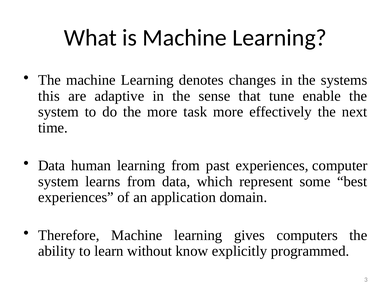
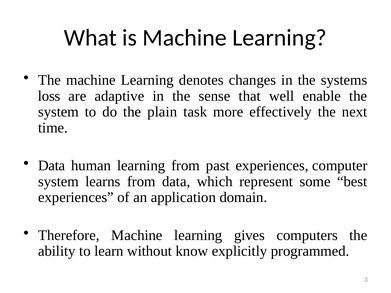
this: this -> loss
tune: tune -> well
the more: more -> plain
